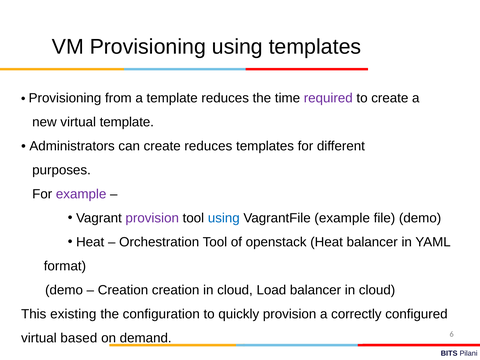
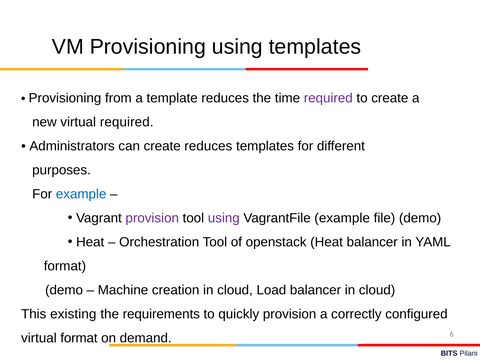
virtual template: template -> required
example at (81, 194) colour: purple -> blue
using at (224, 218) colour: blue -> purple
Creation at (123, 290): Creation -> Machine
configuration: configuration -> requirements
virtual based: based -> format
